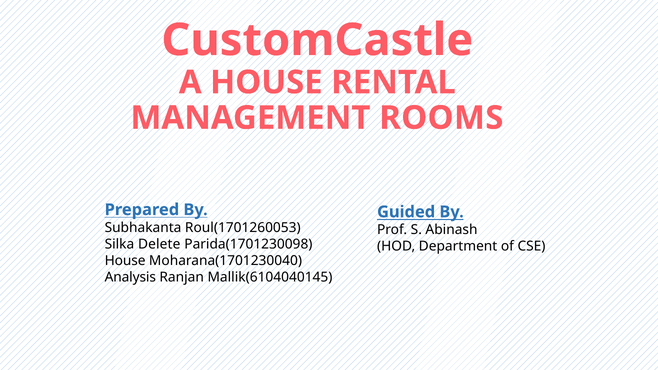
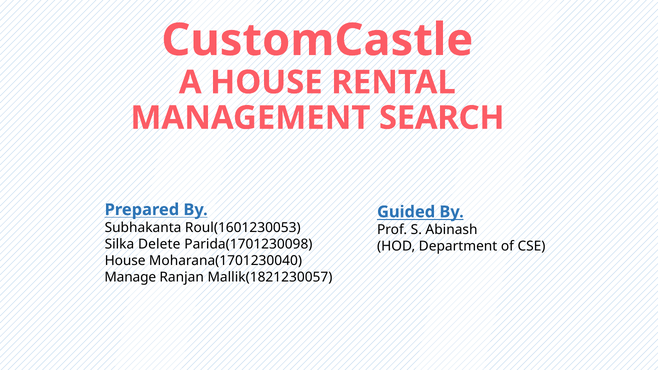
ROOMS: ROOMS -> SEARCH
Roul(1701260053: Roul(1701260053 -> Roul(1601230053
Analysis: Analysis -> Manage
Mallik(6104040145: Mallik(6104040145 -> Mallik(1821230057
